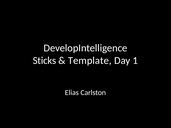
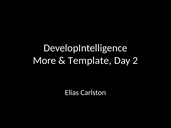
Sticks: Sticks -> More
1: 1 -> 2
